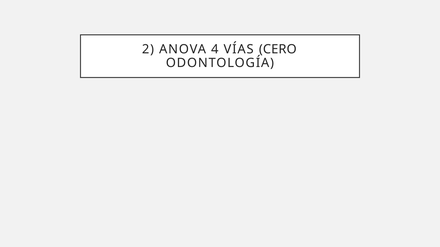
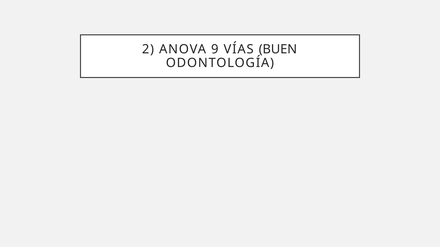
4: 4 -> 9
CERO: CERO -> BUEN
